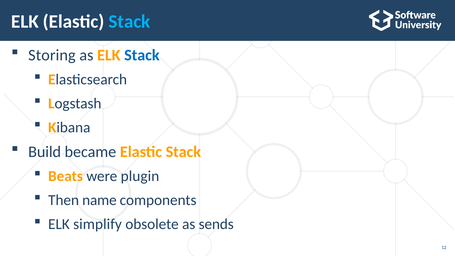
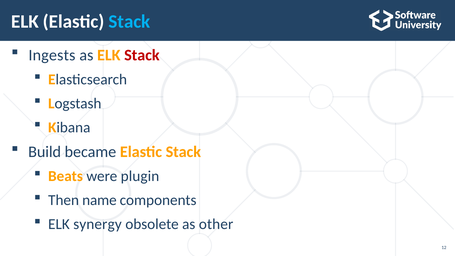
Storing: Storing -> Ingests
Stack at (142, 55) colour: blue -> red
simplify: simplify -> synergy
sends: sends -> other
